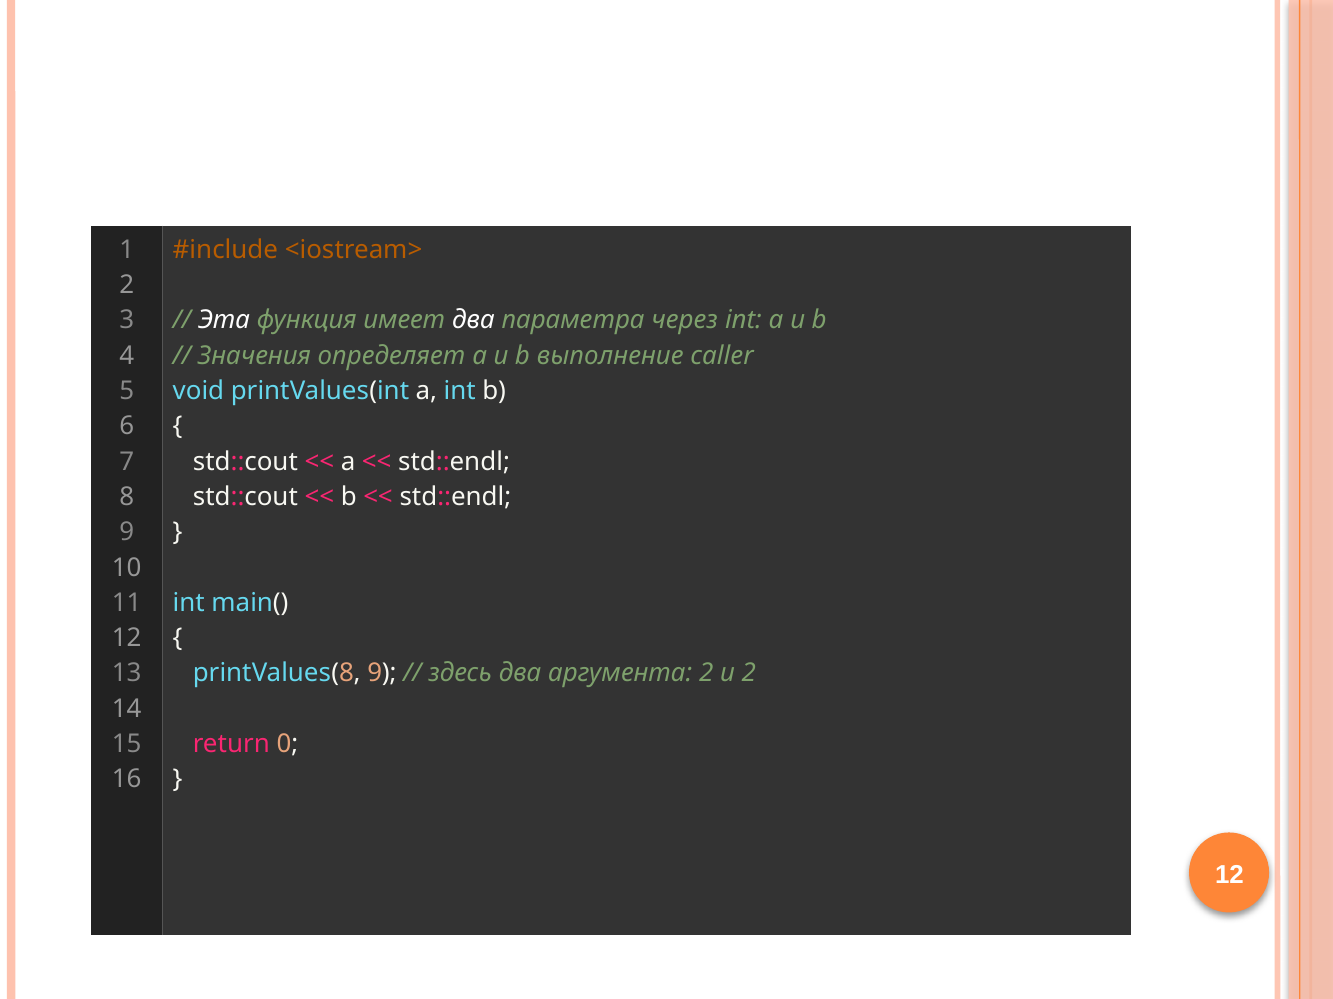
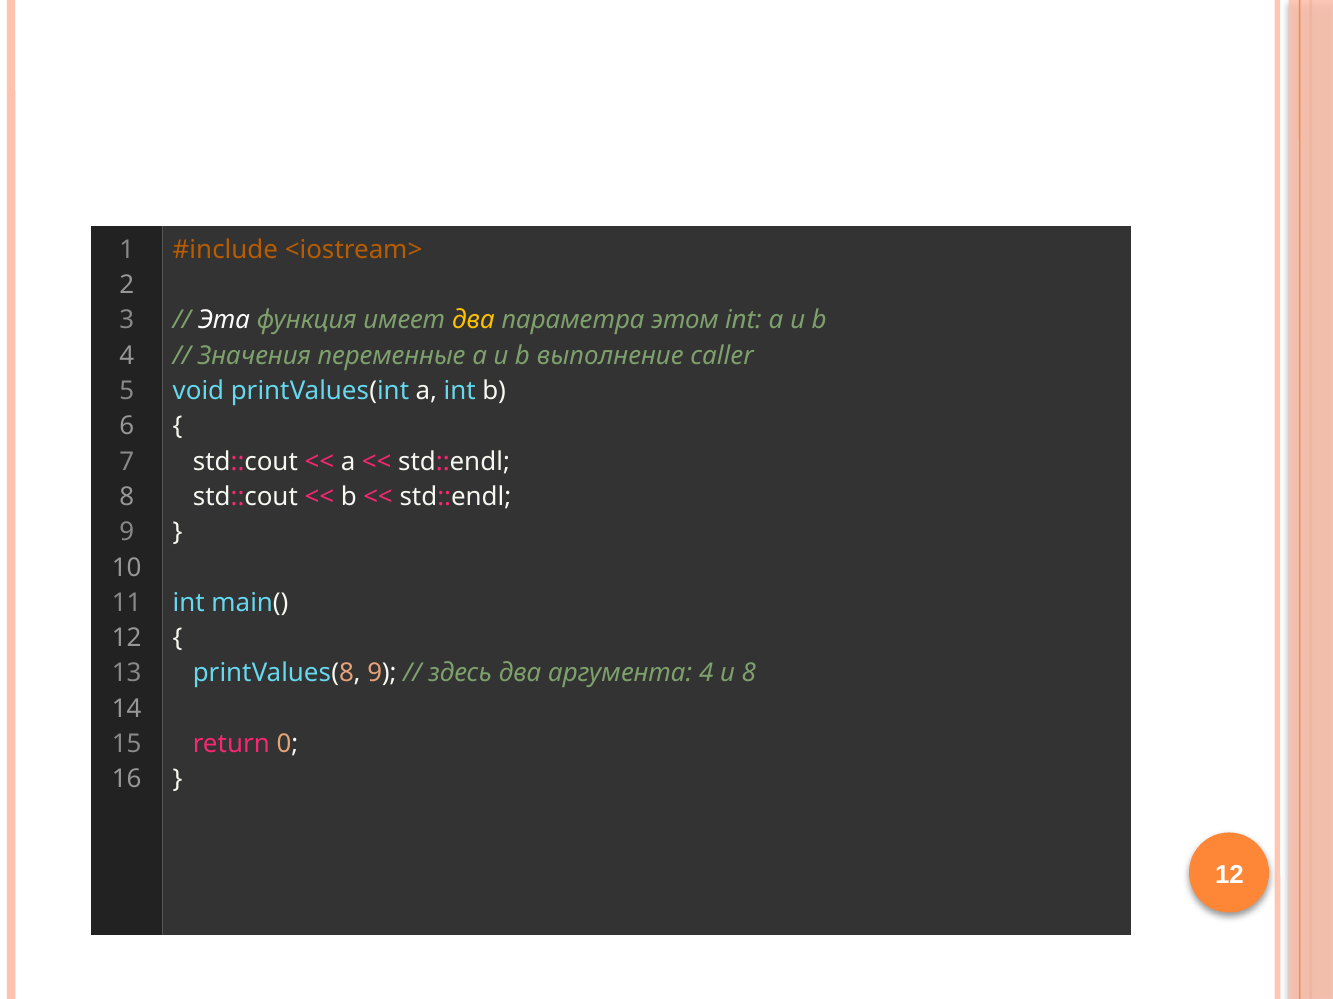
два at (473, 321) colour: white -> yellow
через: через -> этом
определяет: определяет -> переменные
аргумента 2: 2 -> 4
и 2: 2 -> 8
